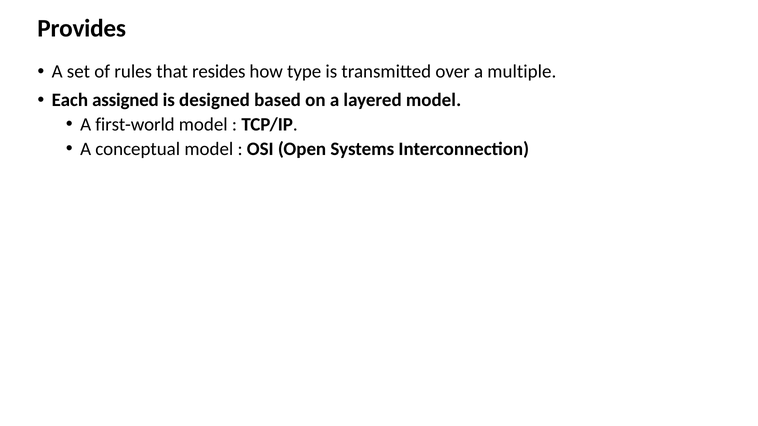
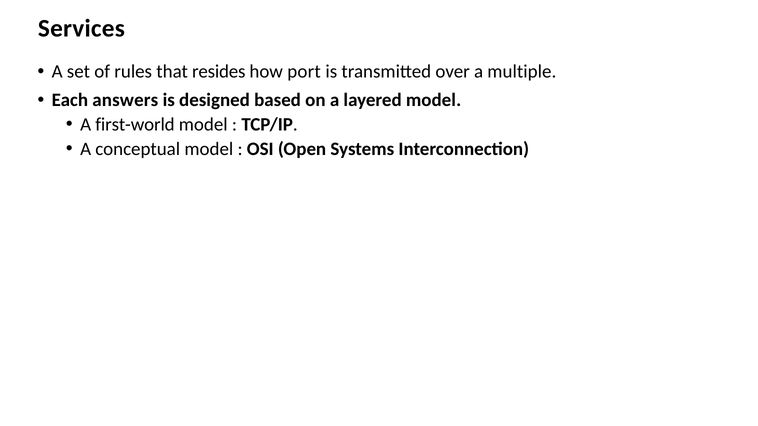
Provides: Provides -> Services
type: type -> port
assigned: assigned -> answers
